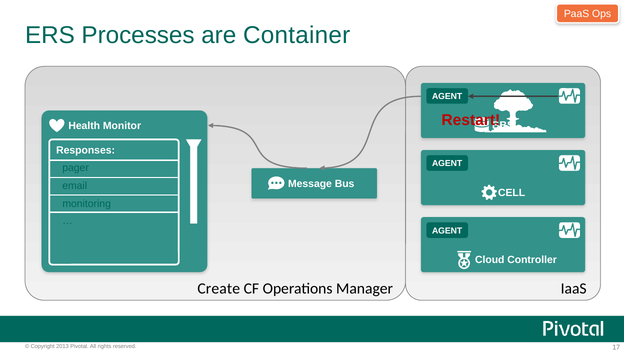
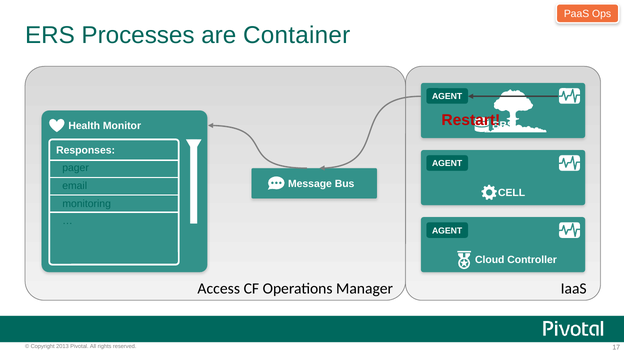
Create: Create -> Access
